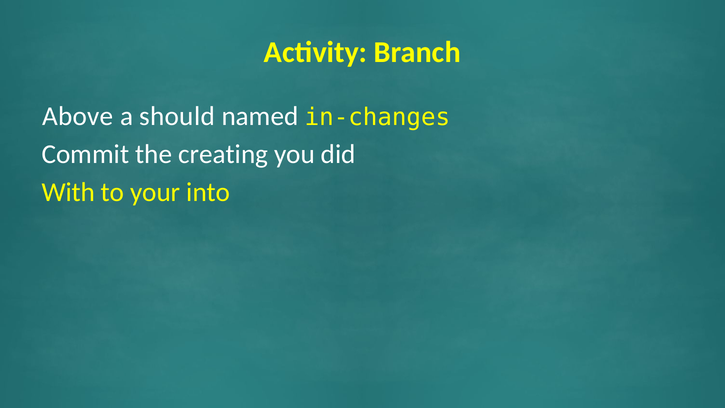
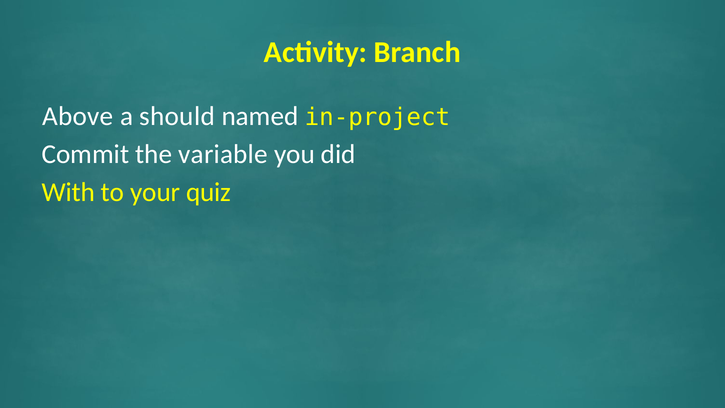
in-changes: in-changes -> in-project
creating: creating -> variable
into: into -> quiz
